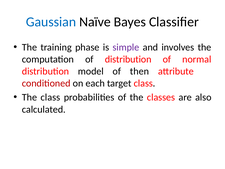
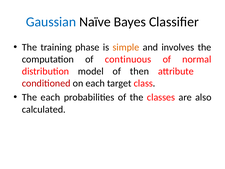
simple colour: purple -> orange
of distribution: distribution -> continuous
The class: class -> each
